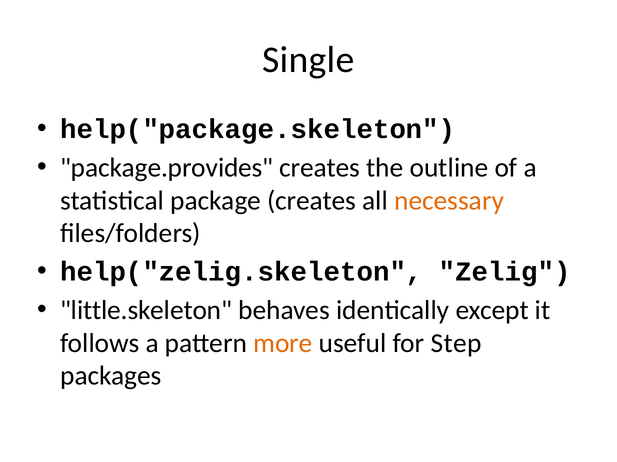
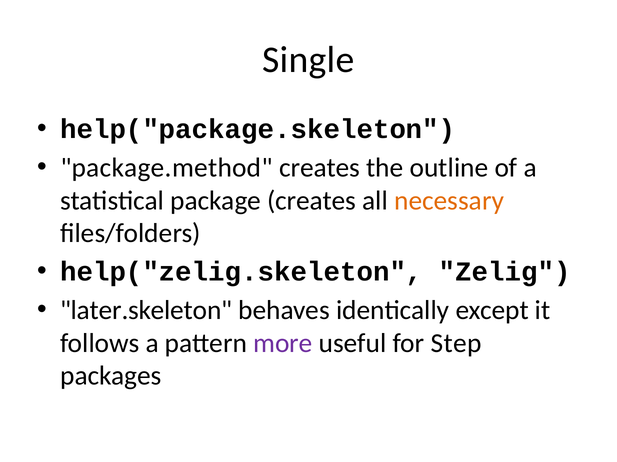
package.provides: package.provides -> package.method
little.skeleton: little.skeleton -> later.skeleton
more colour: orange -> purple
